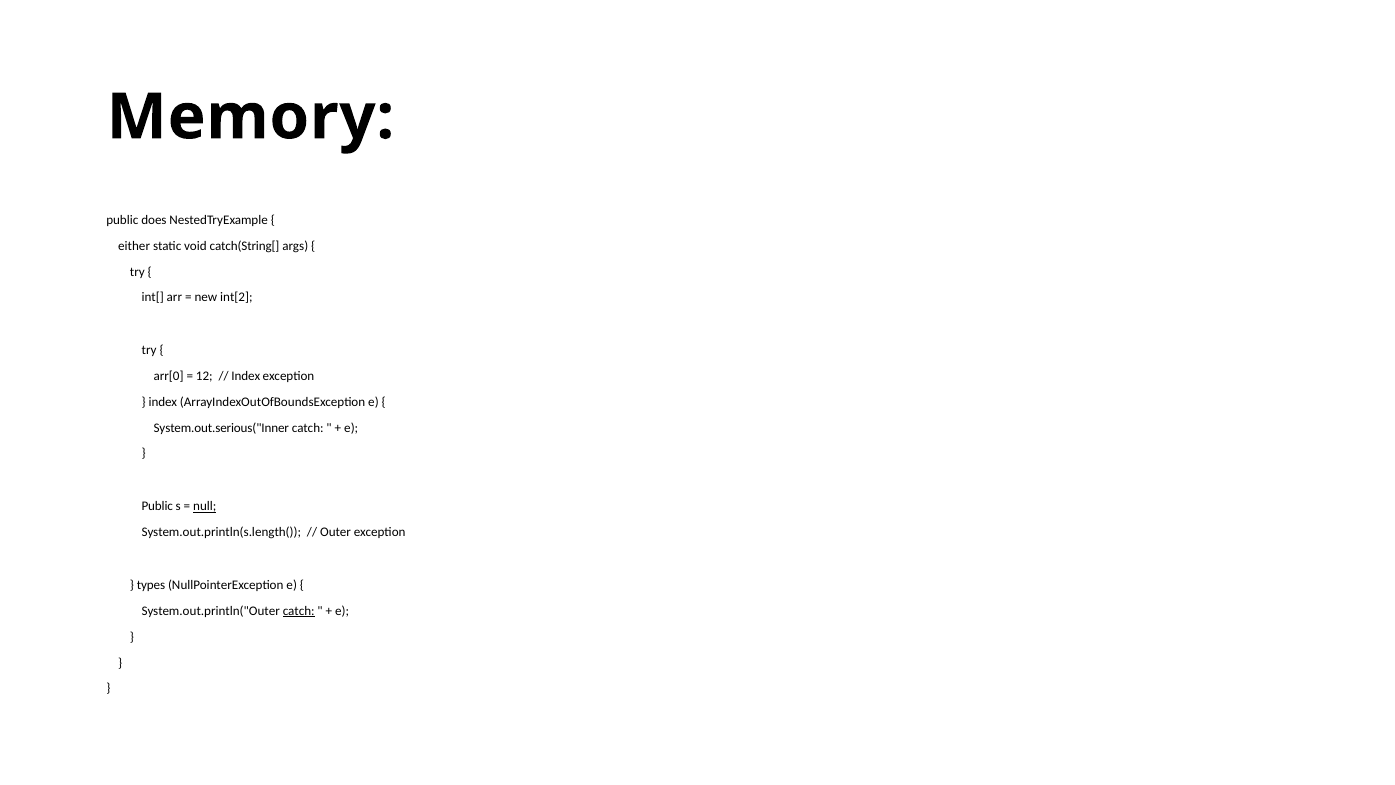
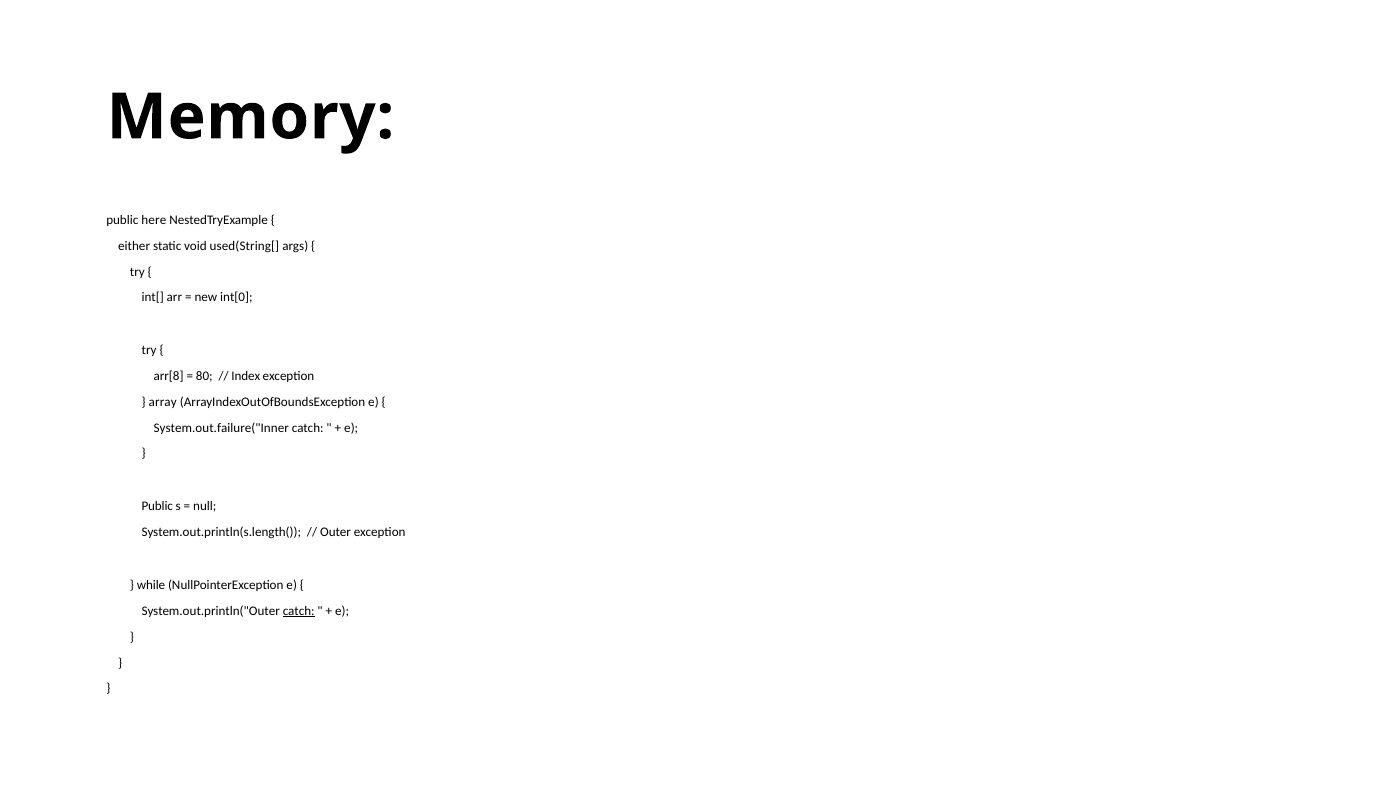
does: does -> here
catch(String[: catch(String[ -> used(String[
int[2: int[2 -> int[0
arr[0: arr[0 -> arr[8
12: 12 -> 80
index at (163, 402): index -> array
System.out.serious("Inner: System.out.serious("Inner -> System.out.failure("Inner
null underline: present -> none
types: types -> while
